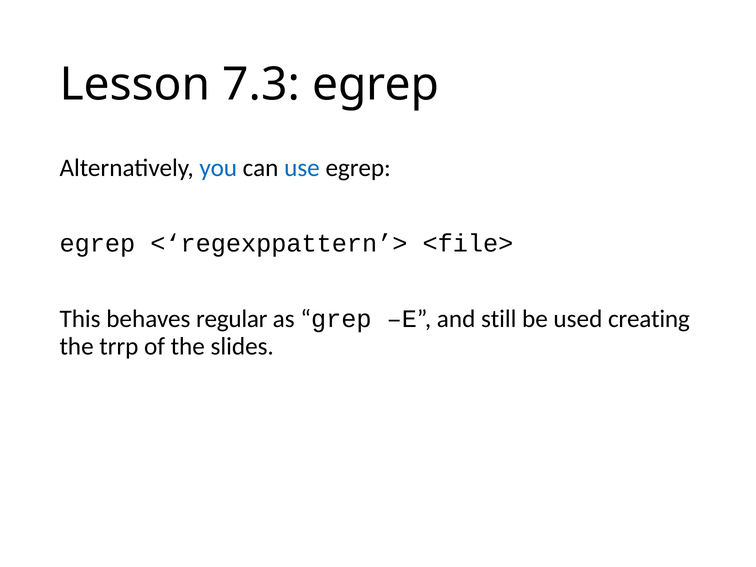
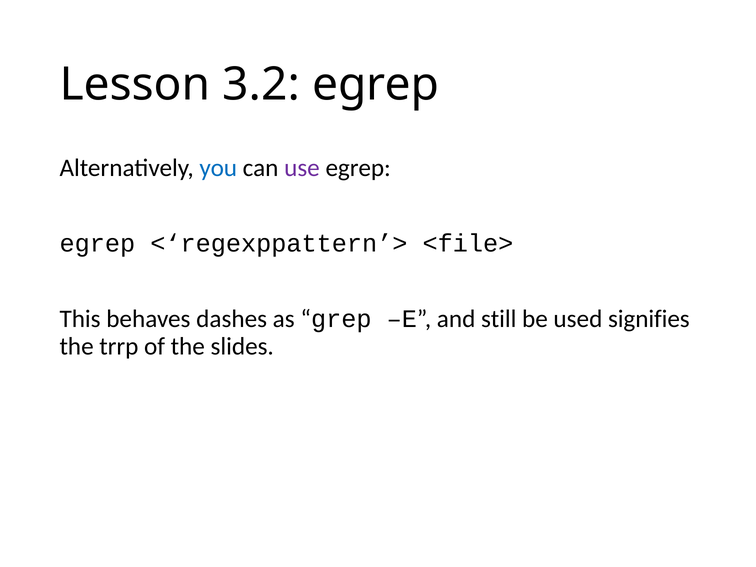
7.3: 7.3 -> 3.2
use colour: blue -> purple
regular: regular -> dashes
creating: creating -> signifies
